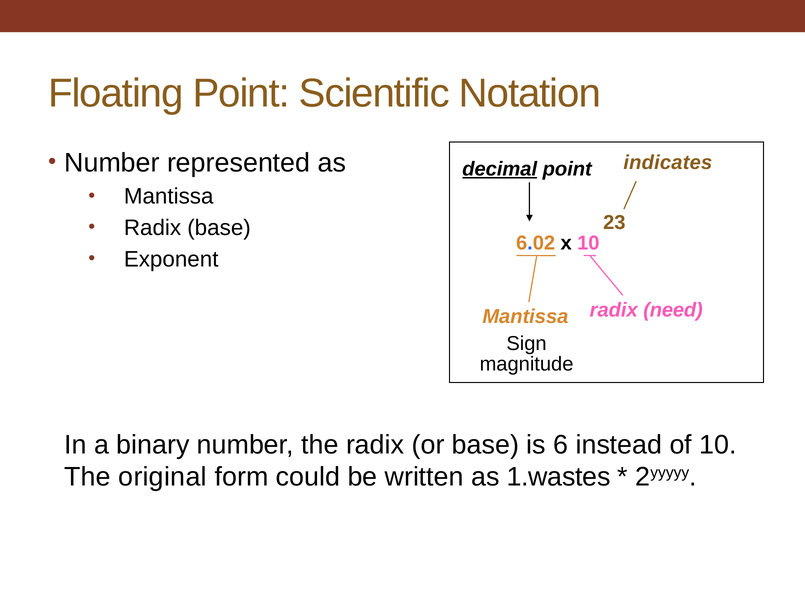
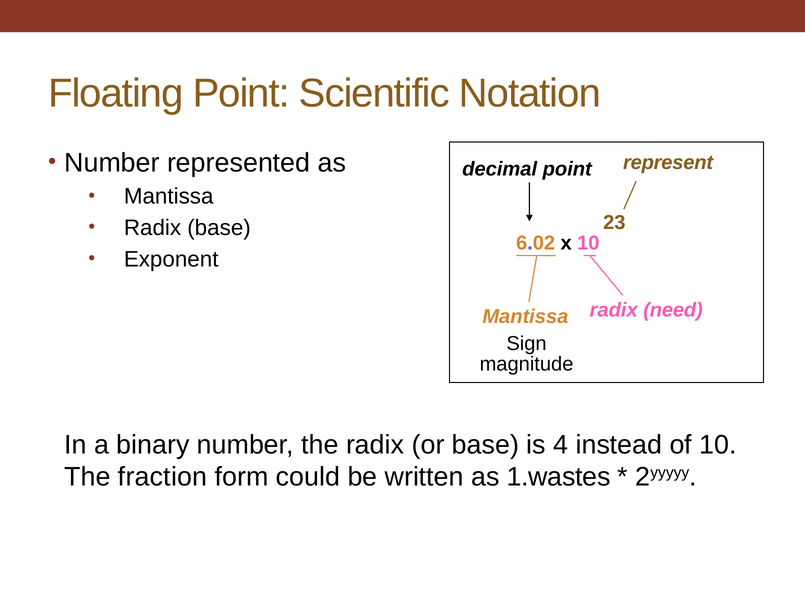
indicates: indicates -> represent
decimal underline: present -> none
6: 6 -> 4
original: original -> fraction
